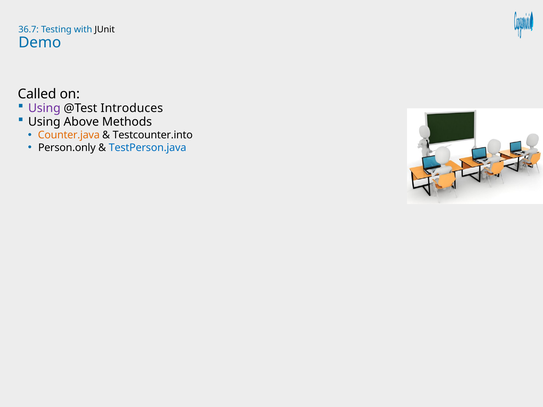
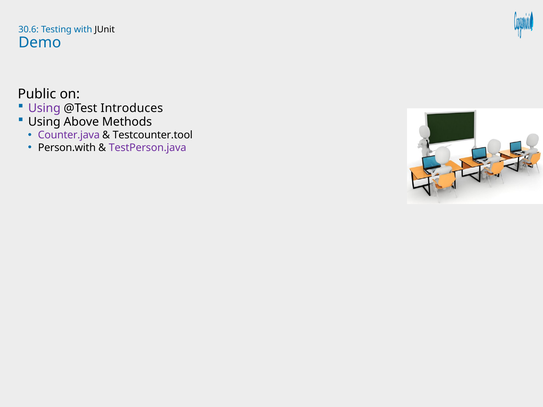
36.7: 36.7 -> 30.6
Called: Called -> Public
Counter.java colour: orange -> purple
Testcounter.into: Testcounter.into -> Testcounter.tool
Person.only: Person.only -> Person.with
TestPerson.java colour: blue -> purple
